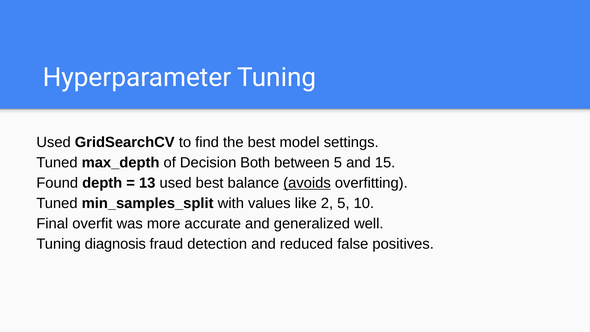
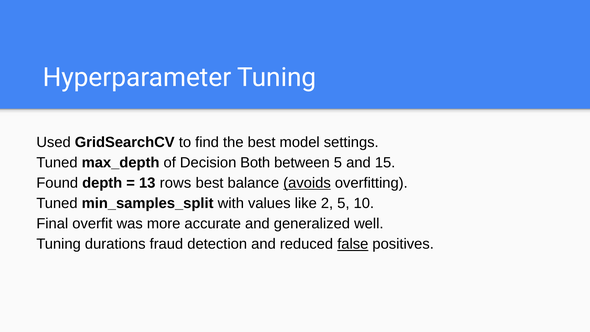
13 used: used -> rows
diagnosis: diagnosis -> durations
false underline: none -> present
